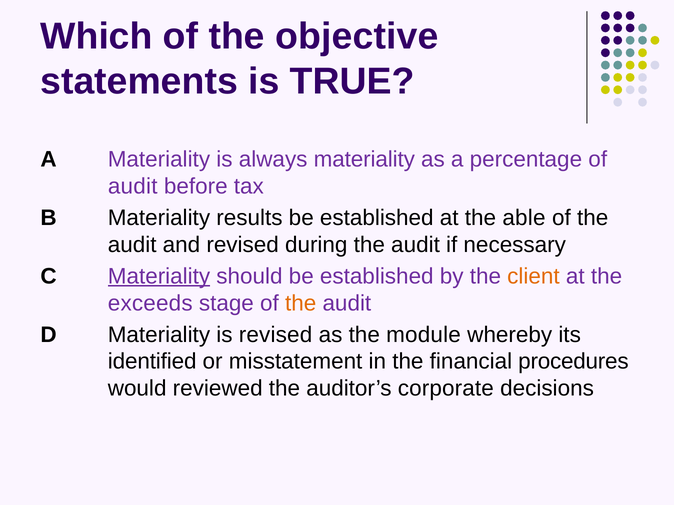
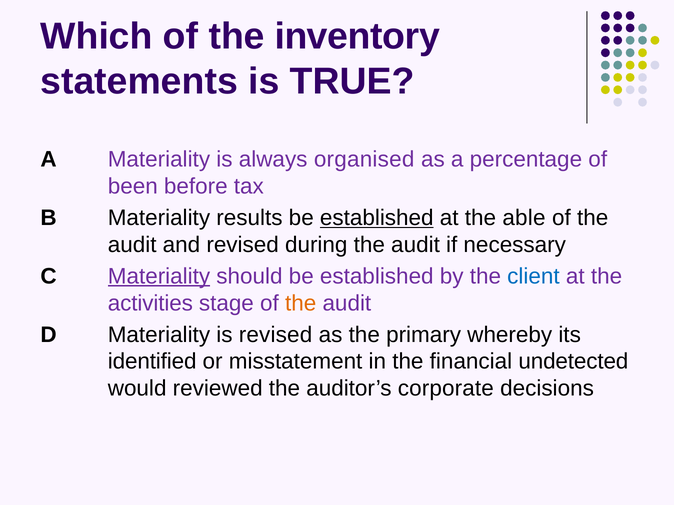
objective: objective -> inventory
always materiality: materiality -> organised
audit at (133, 187): audit -> been
established at (377, 218) underline: none -> present
client colour: orange -> blue
exceeds: exceeds -> activities
module: module -> primary
procedures: procedures -> undetected
